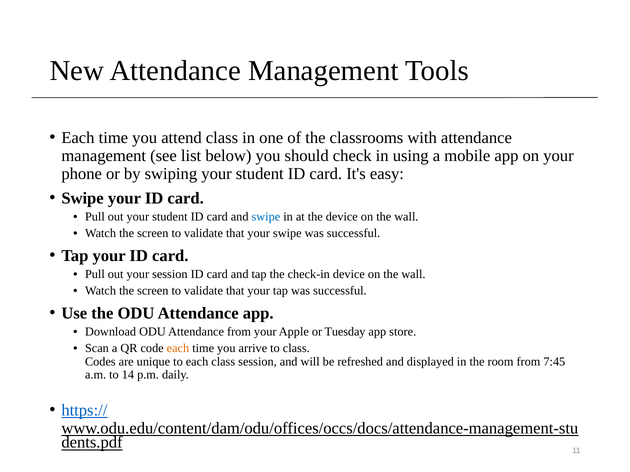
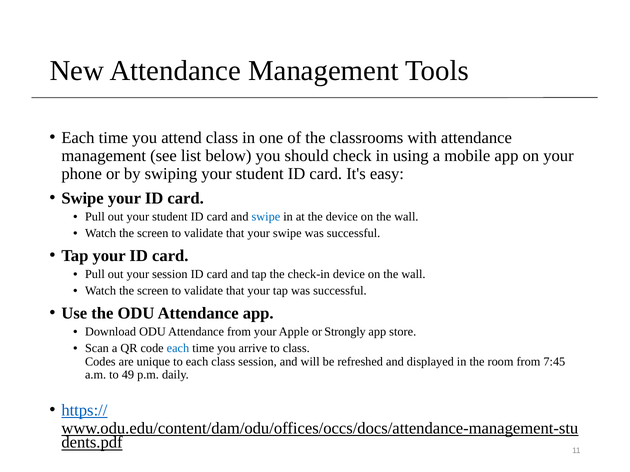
Tuesday: Tuesday -> Strongly
each at (178, 349) colour: orange -> blue
14: 14 -> 49
